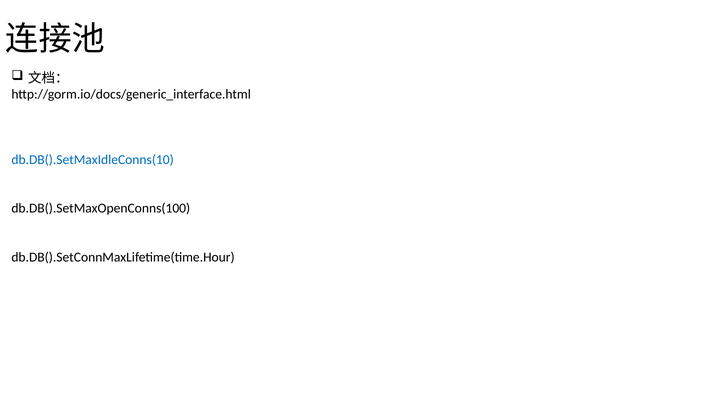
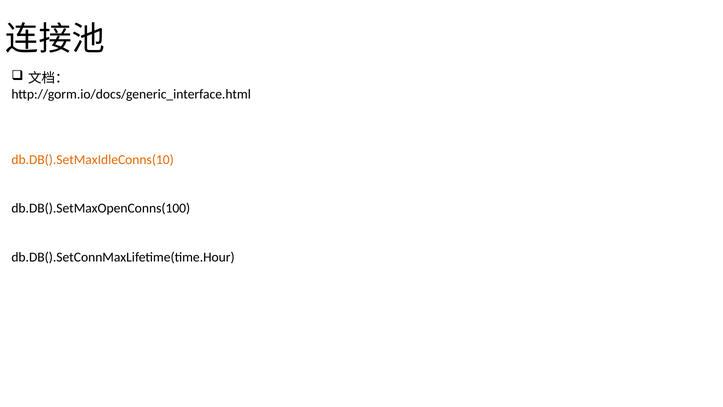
db.DB().SetMaxIdleConns(10 colour: blue -> orange
